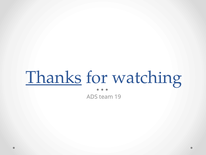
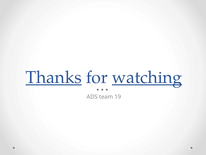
watching underline: none -> present
